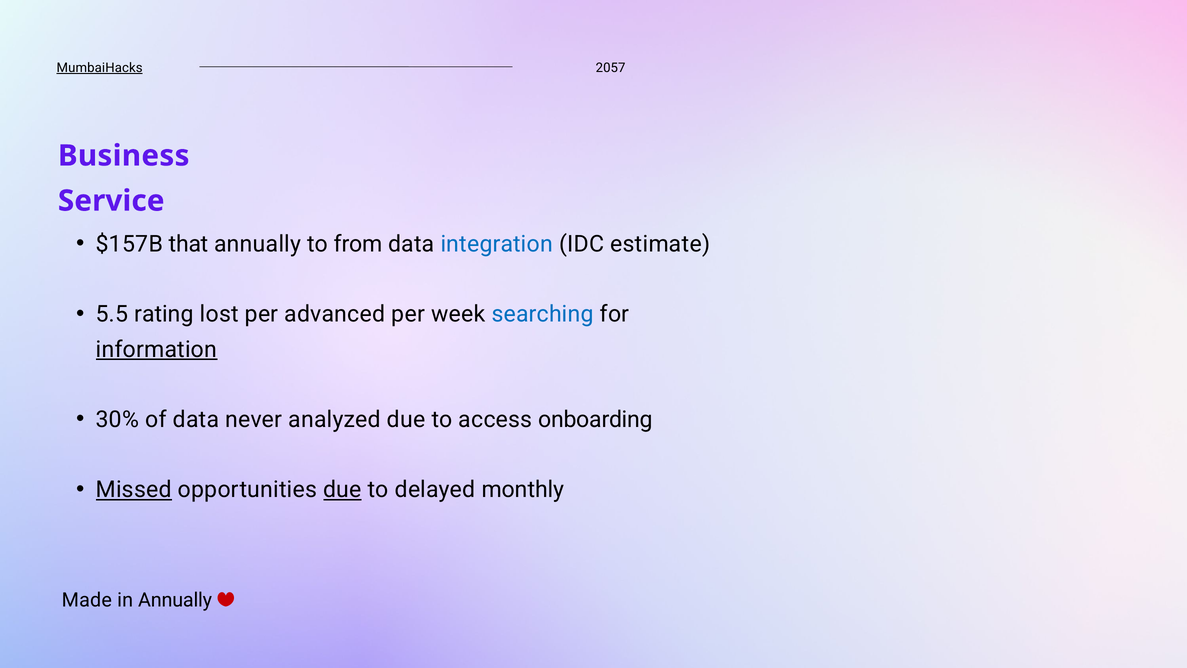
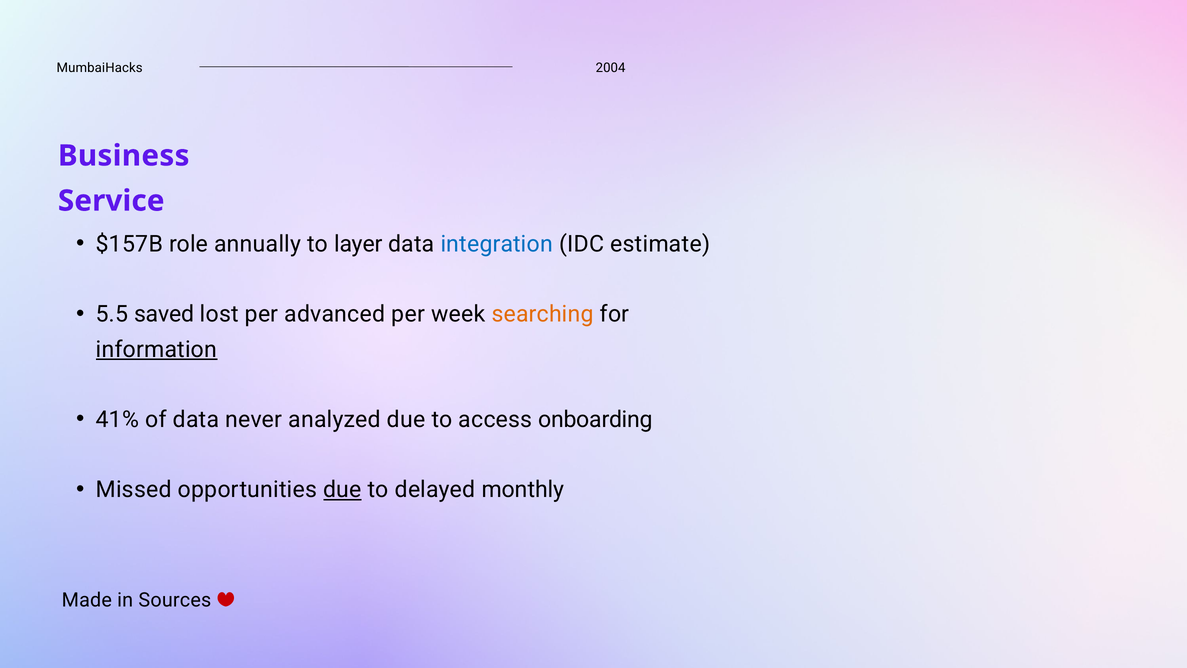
MumbaiHacks underline: present -> none
2057: 2057 -> 2004
that: that -> role
from: from -> layer
rating: rating -> saved
searching colour: blue -> orange
30%: 30% -> 41%
Missed underline: present -> none
in Annually: Annually -> Sources
